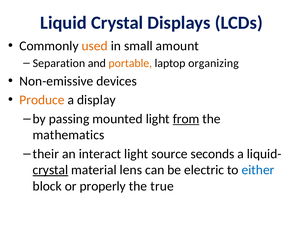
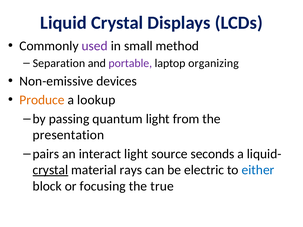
used colour: orange -> purple
amount: amount -> method
portable colour: orange -> purple
display: display -> lookup
mounted: mounted -> quantum
from underline: present -> none
mathematics: mathematics -> presentation
their: their -> pairs
lens: lens -> rays
properly: properly -> focusing
